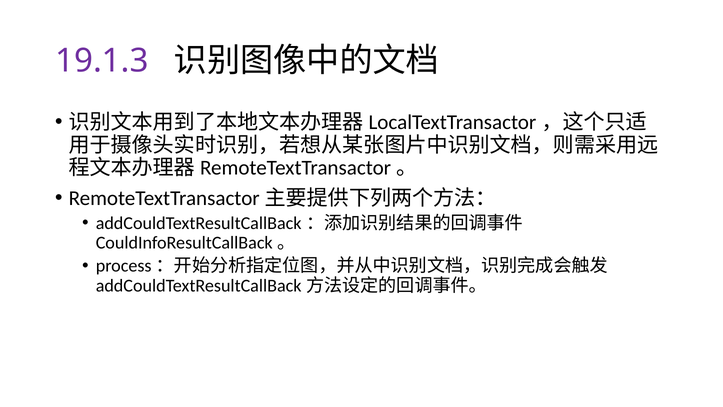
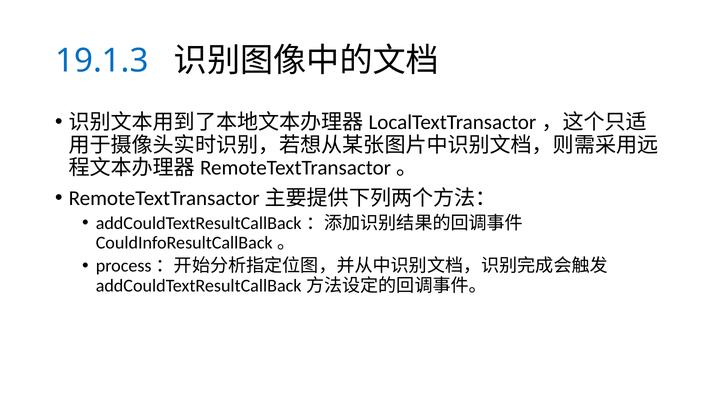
19.1.3 colour: purple -> blue
